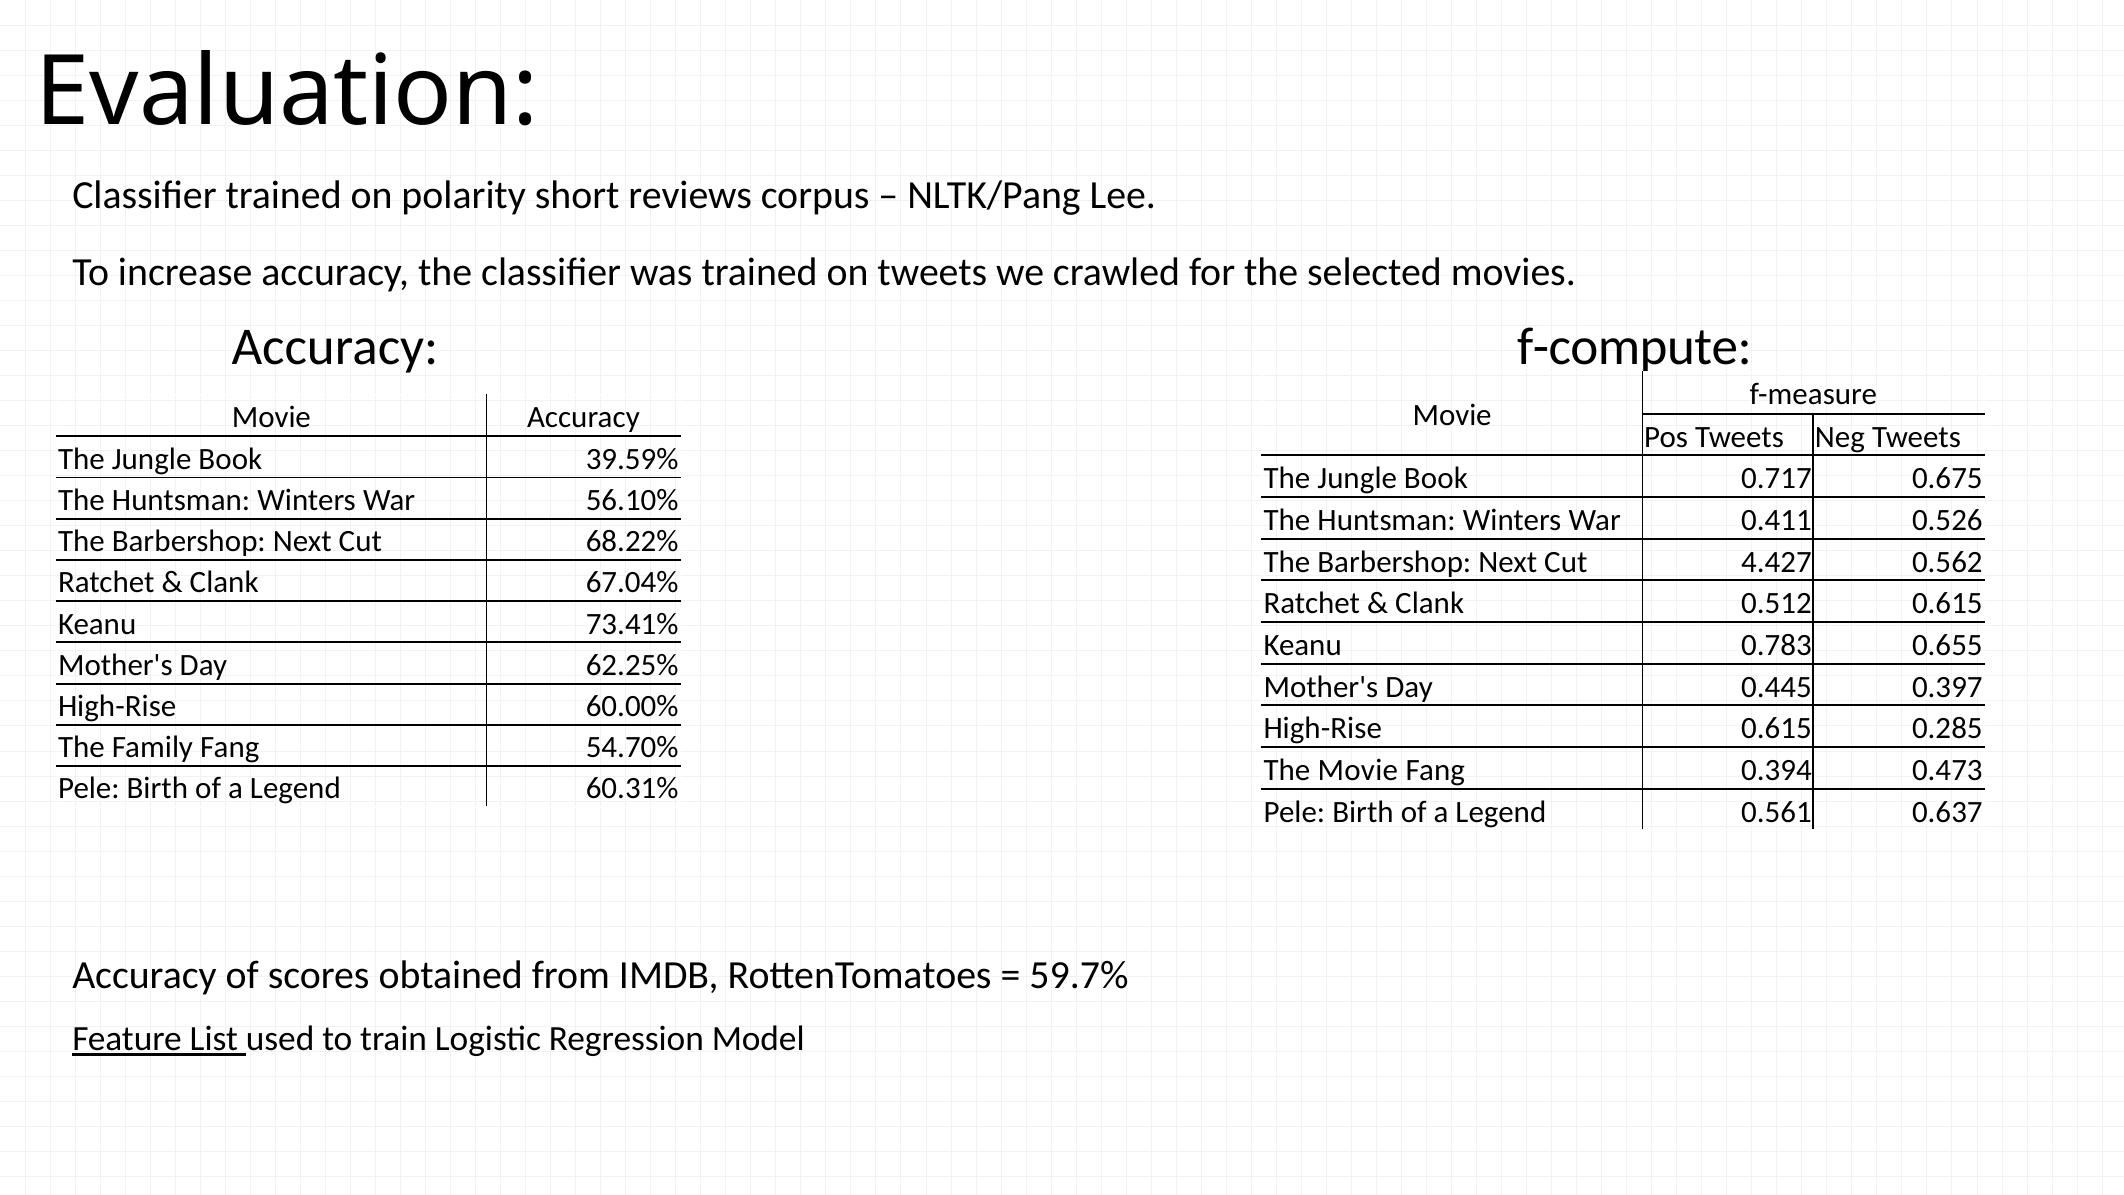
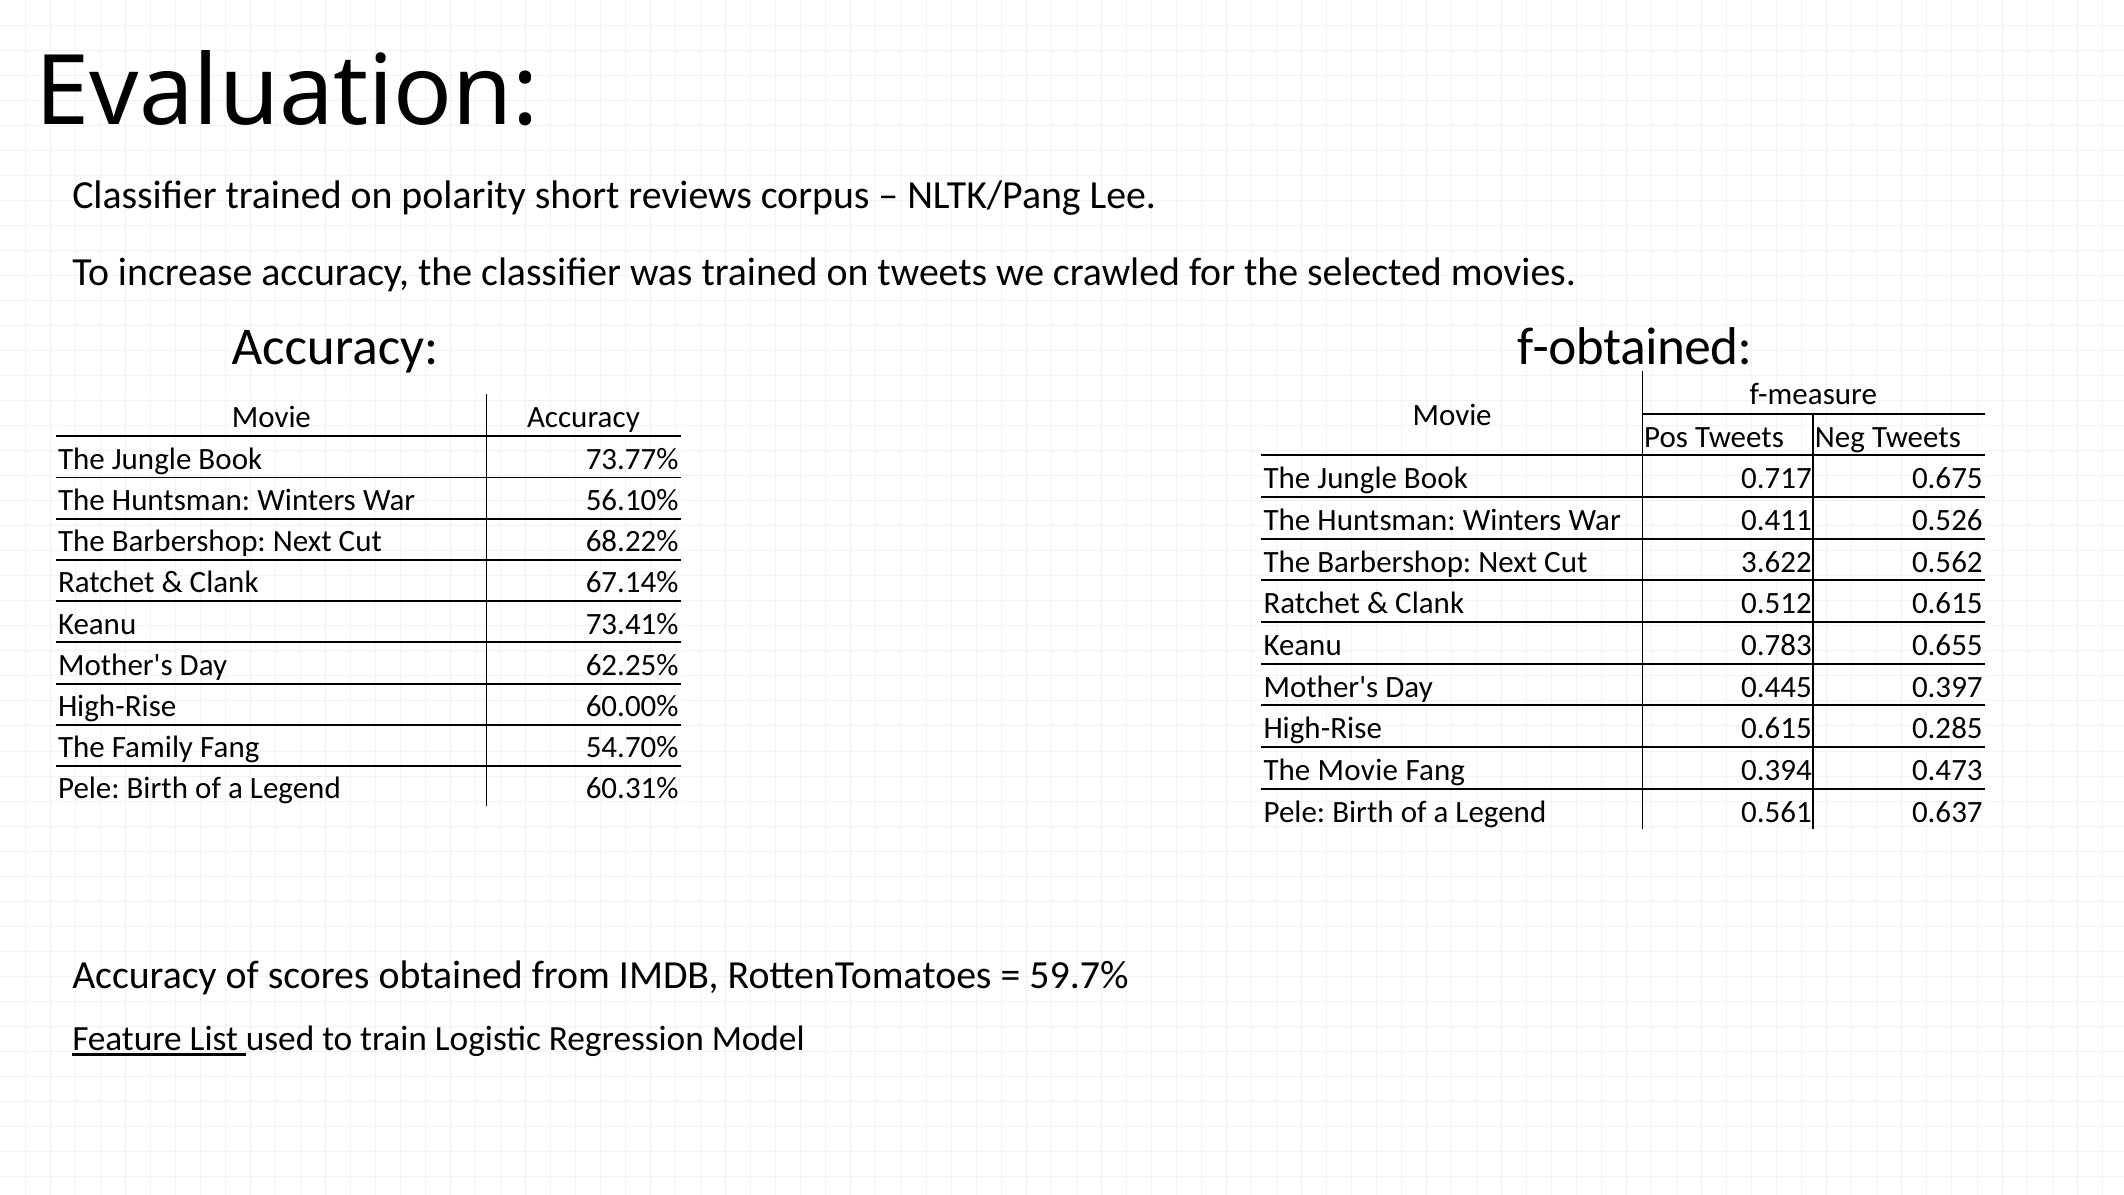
f-compute: f-compute -> f-obtained
39.59%: 39.59% -> 73.77%
4.427: 4.427 -> 3.622
67.04%: 67.04% -> 67.14%
